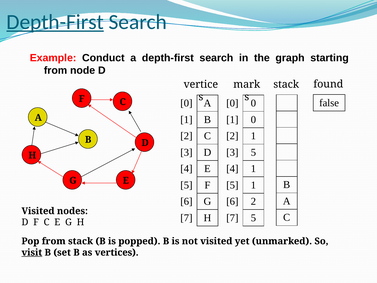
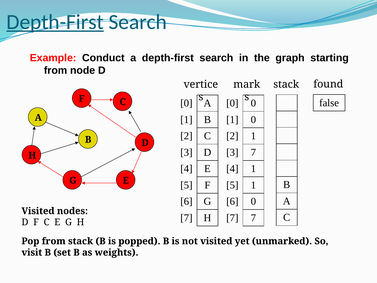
3 5: 5 -> 7
6 2: 2 -> 0
7 5: 5 -> 7
visit underline: present -> none
vertices: vertices -> weights
